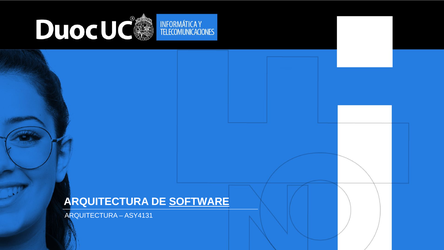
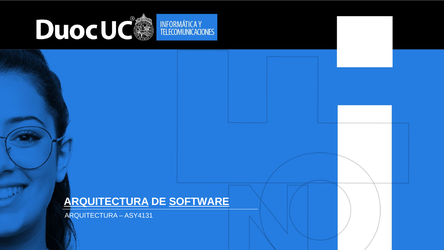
ARQUITECTURA at (106, 202) underline: none -> present
